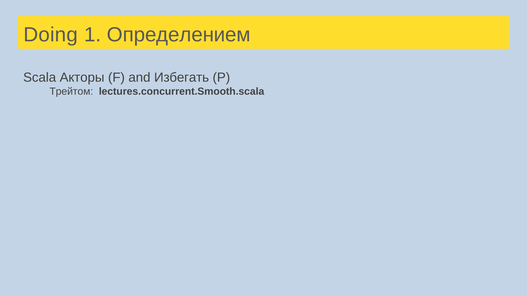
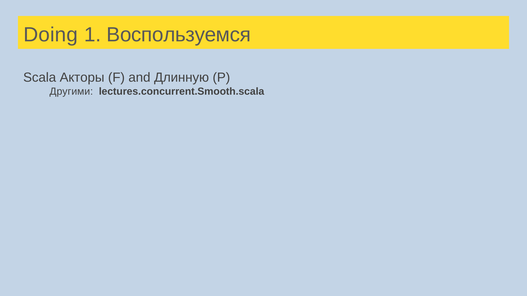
Определением: Определением -> Воспользуемся
Избегать: Избегать -> Длинную
Трейтом: Трейтом -> Другими
